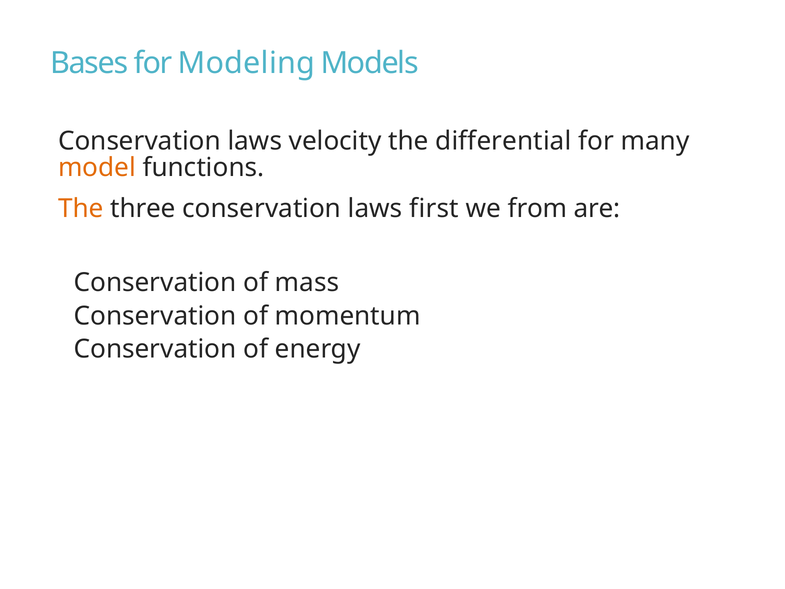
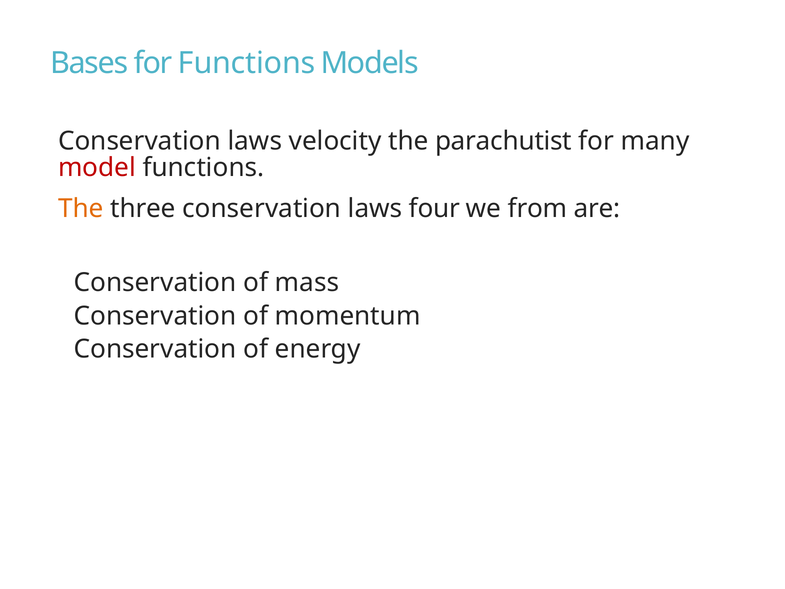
for Modeling: Modeling -> Functions
differential: differential -> parachutist
model colour: orange -> red
first: first -> four
